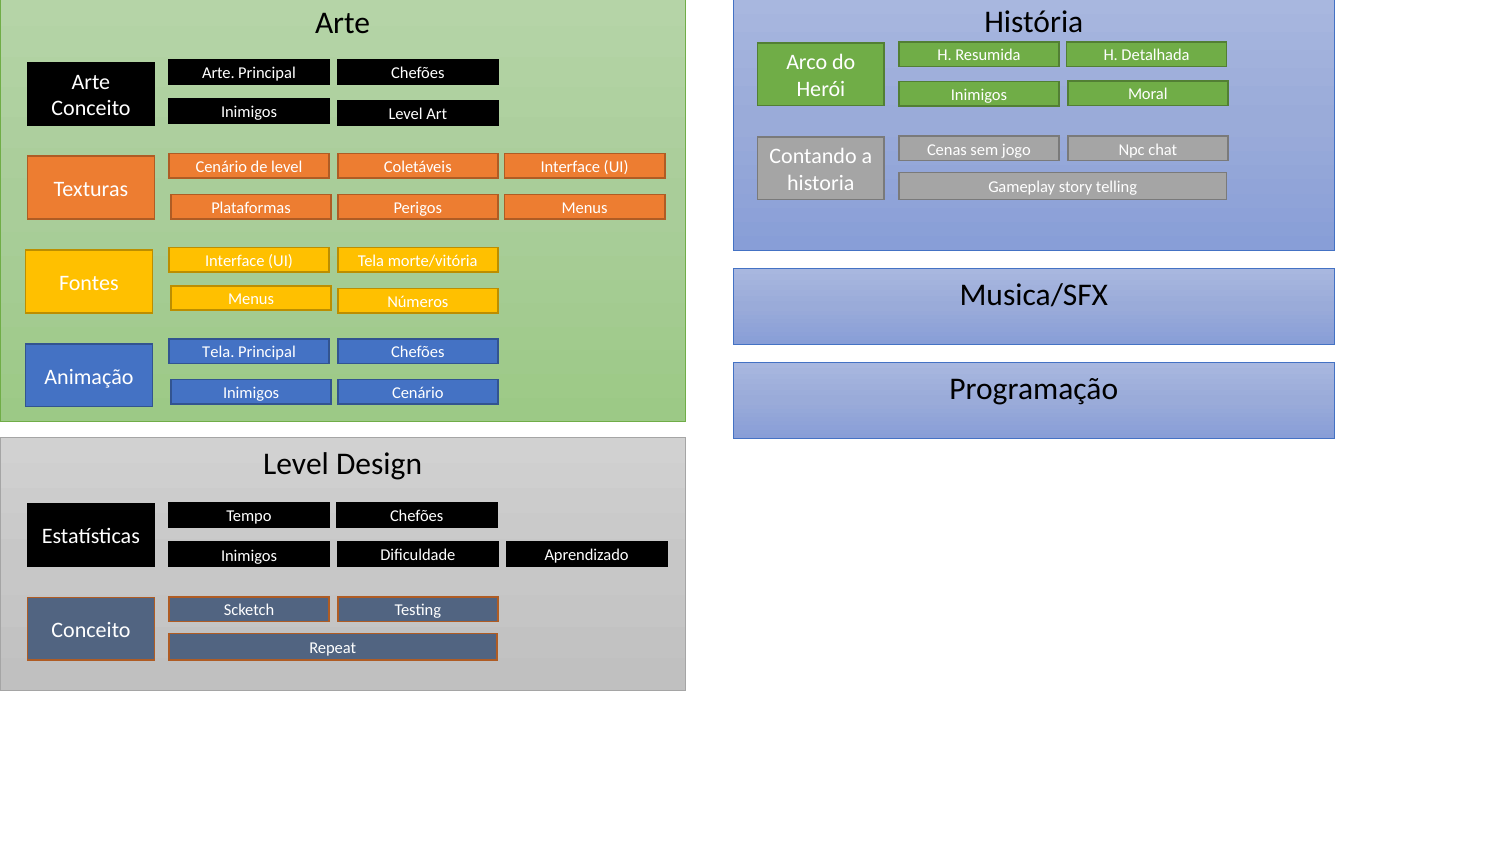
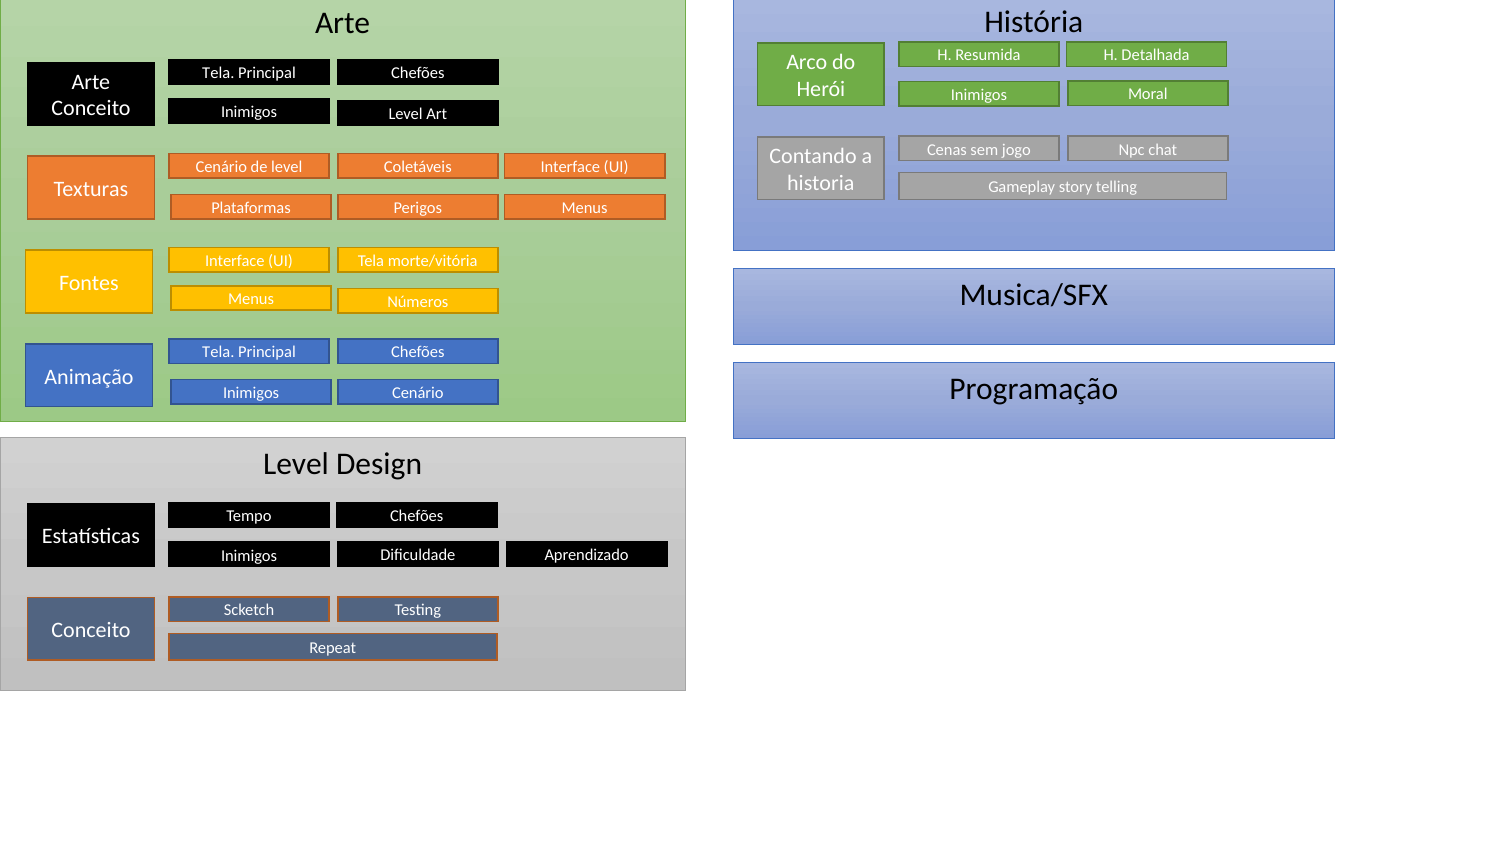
Arte at (218, 73): Arte -> Tela
